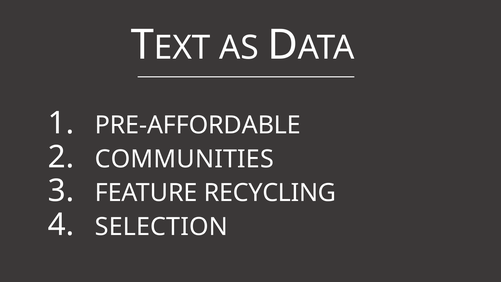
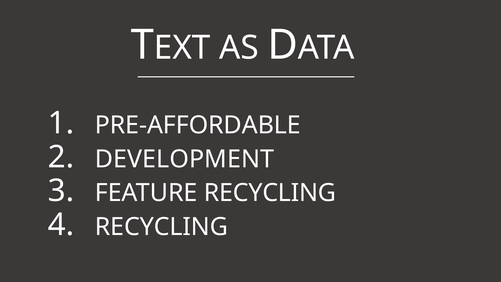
COMMUNITIES: COMMUNITIES -> DEVELOPMENT
SELECTION at (161, 227): SELECTION -> RECYCLING
